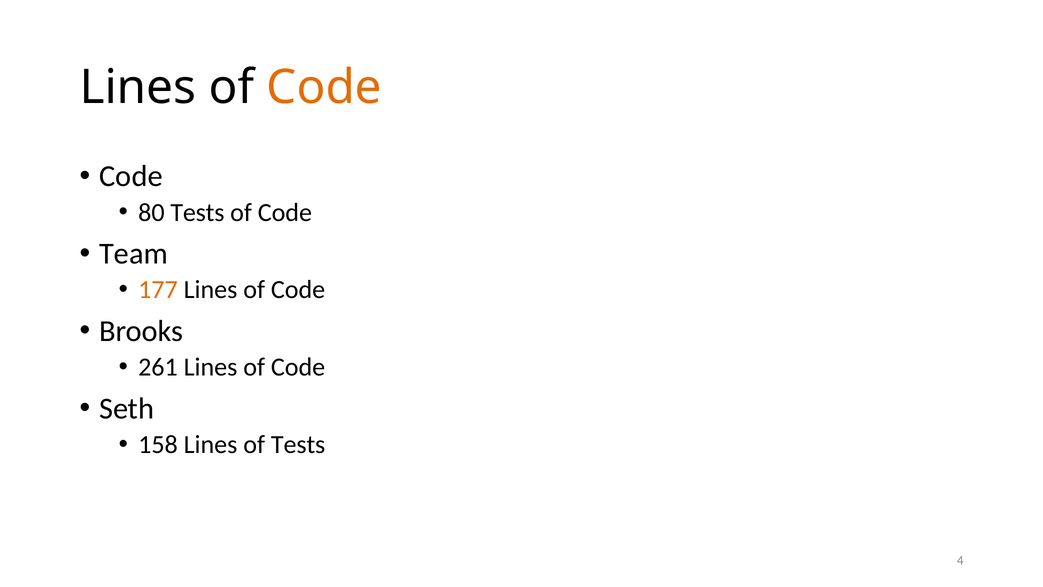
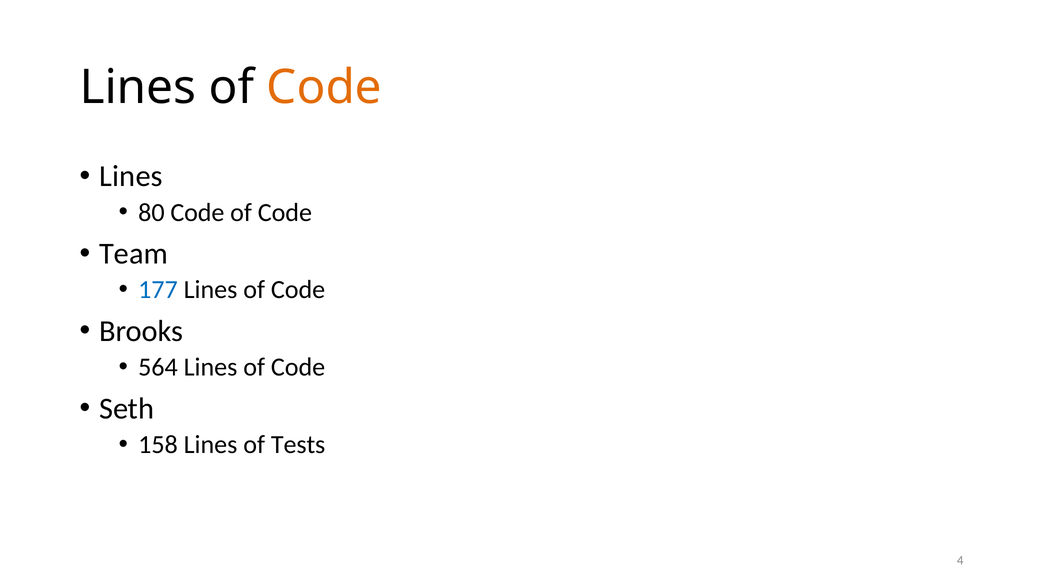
Code at (131, 176): Code -> Lines
80 Tests: Tests -> Code
177 colour: orange -> blue
261: 261 -> 564
